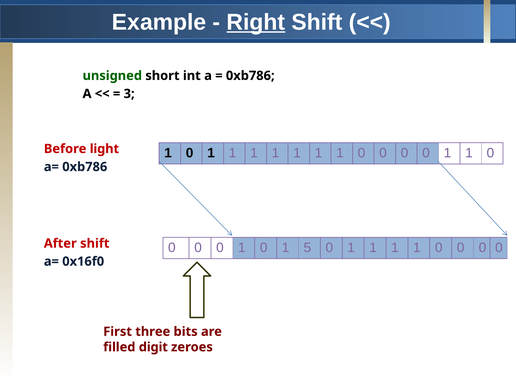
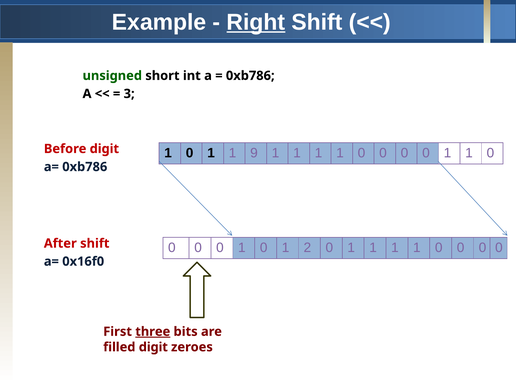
Before light: light -> digit
1 at (254, 153): 1 -> 9
5: 5 -> 2
three underline: none -> present
